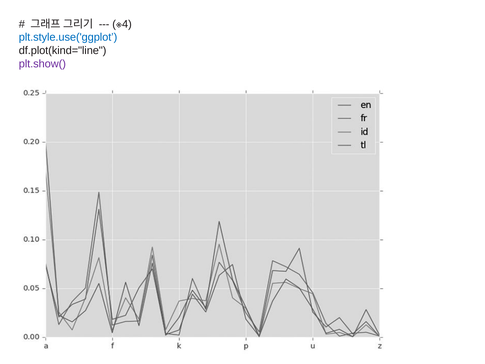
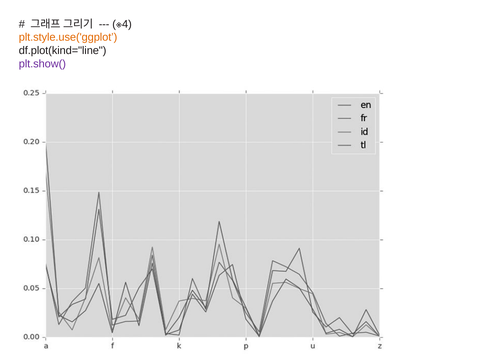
plt.style.use('ggplot colour: blue -> orange
